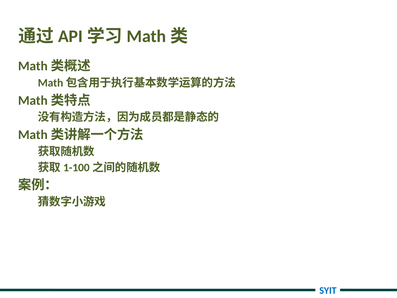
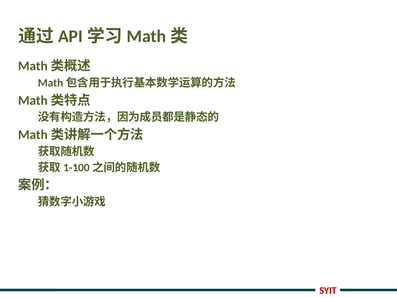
SYIT colour: blue -> red
